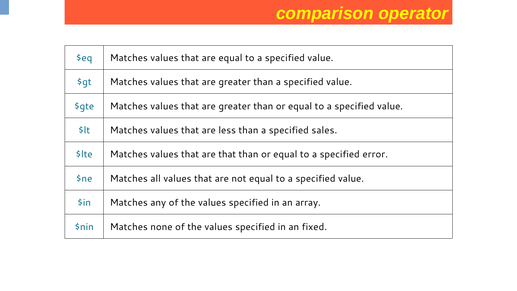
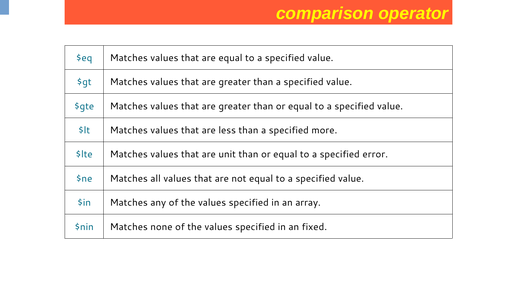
sales: sales -> more
are that: that -> unit
